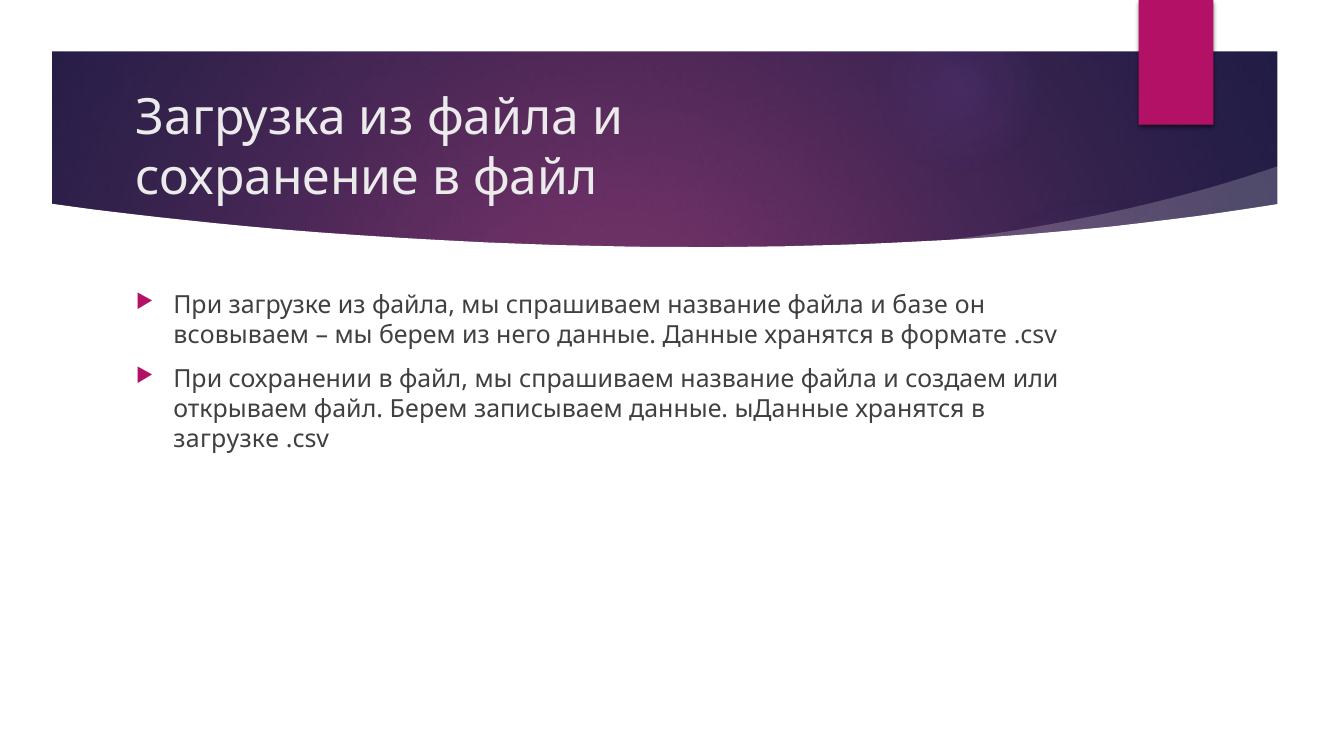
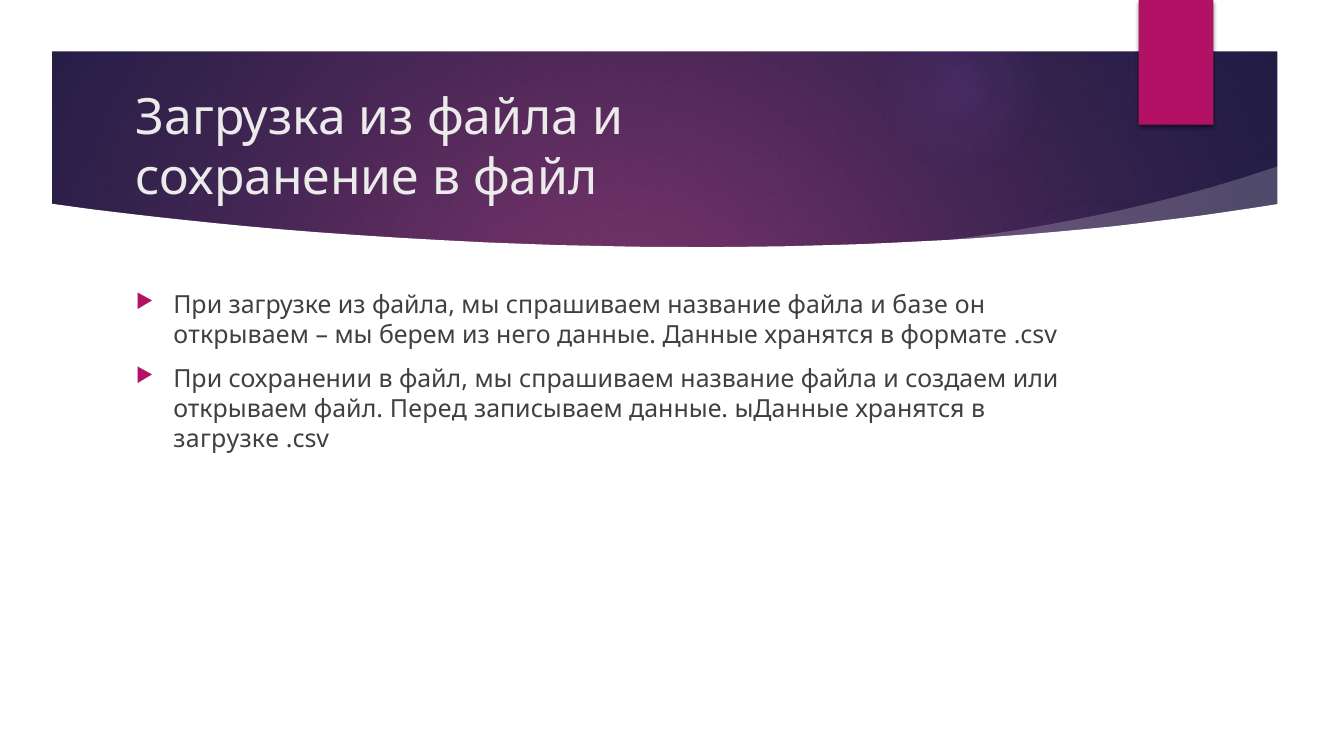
всовываем at (241, 336): всовываем -> открываем
файл Берем: Берем -> Перед
